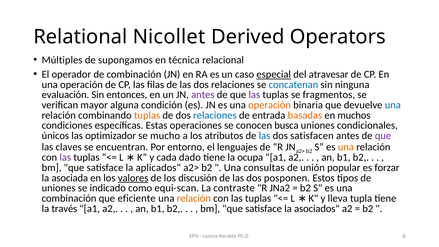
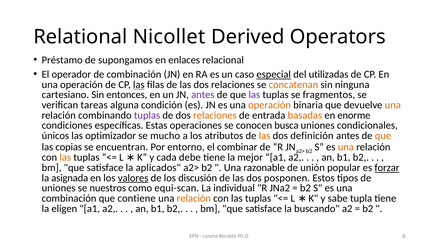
Múltiples: Múltiples -> Préstamo
técnica: técnica -> enlaces
atravesar: atravesar -> utilizadas
las at (139, 85) underline: none -> present
concatenan colour: blue -> orange
evaluación: evaluación -> cartesiano
mayor: mayor -> tareas
una at (393, 105) colour: blue -> orange
tuplas at (147, 115) colour: orange -> purple
relaciones at (215, 115) colour: blue -> orange
muchos: muchos -> enorme
las at (265, 136) colour: blue -> orange
satisfacen: satisfacen -> definición
que at (383, 136) colour: purple -> orange
claves: claves -> copias
lenguajes: lenguajes -> combinar
las at (65, 157) colour: purple -> orange
dado: dado -> debe
ocupa: ocupa -> mejor
consultas: consultas -> razonable
forzar underline: none -> present
asociada: asociada -> asignada
indicado: indicado -> nuestros
contraste: contraste -> individual
eficiente: eficiente -> contiene
lleva: lleva -> sabe
través: través -> eligen
asociados: asociados -> buscando
